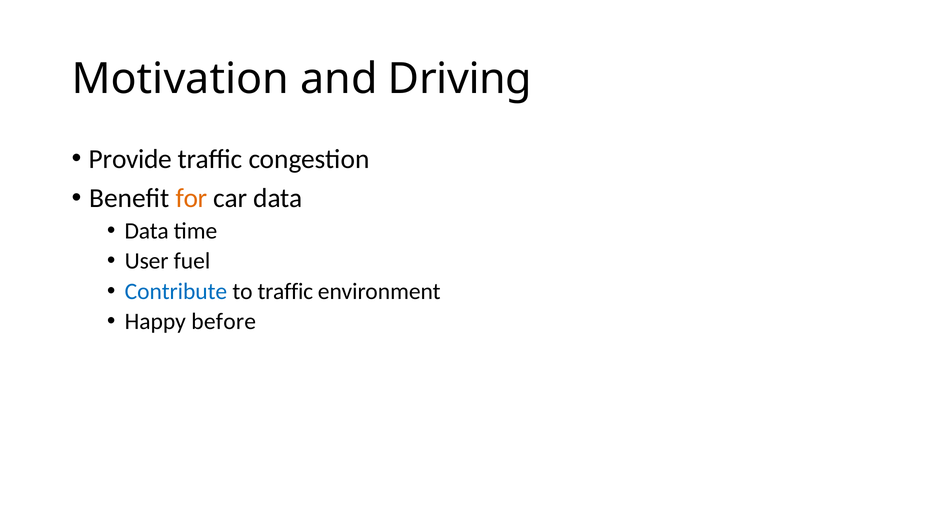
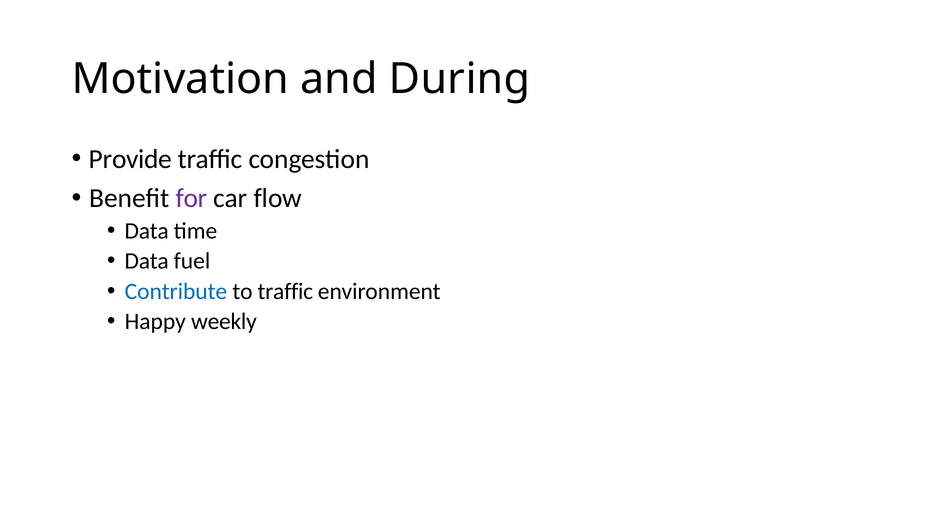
Driving: Driving -> During
for colour: orange -> purple
car data: data -> flow
User at (147, 261): User -> Data
before: before -> weekly
